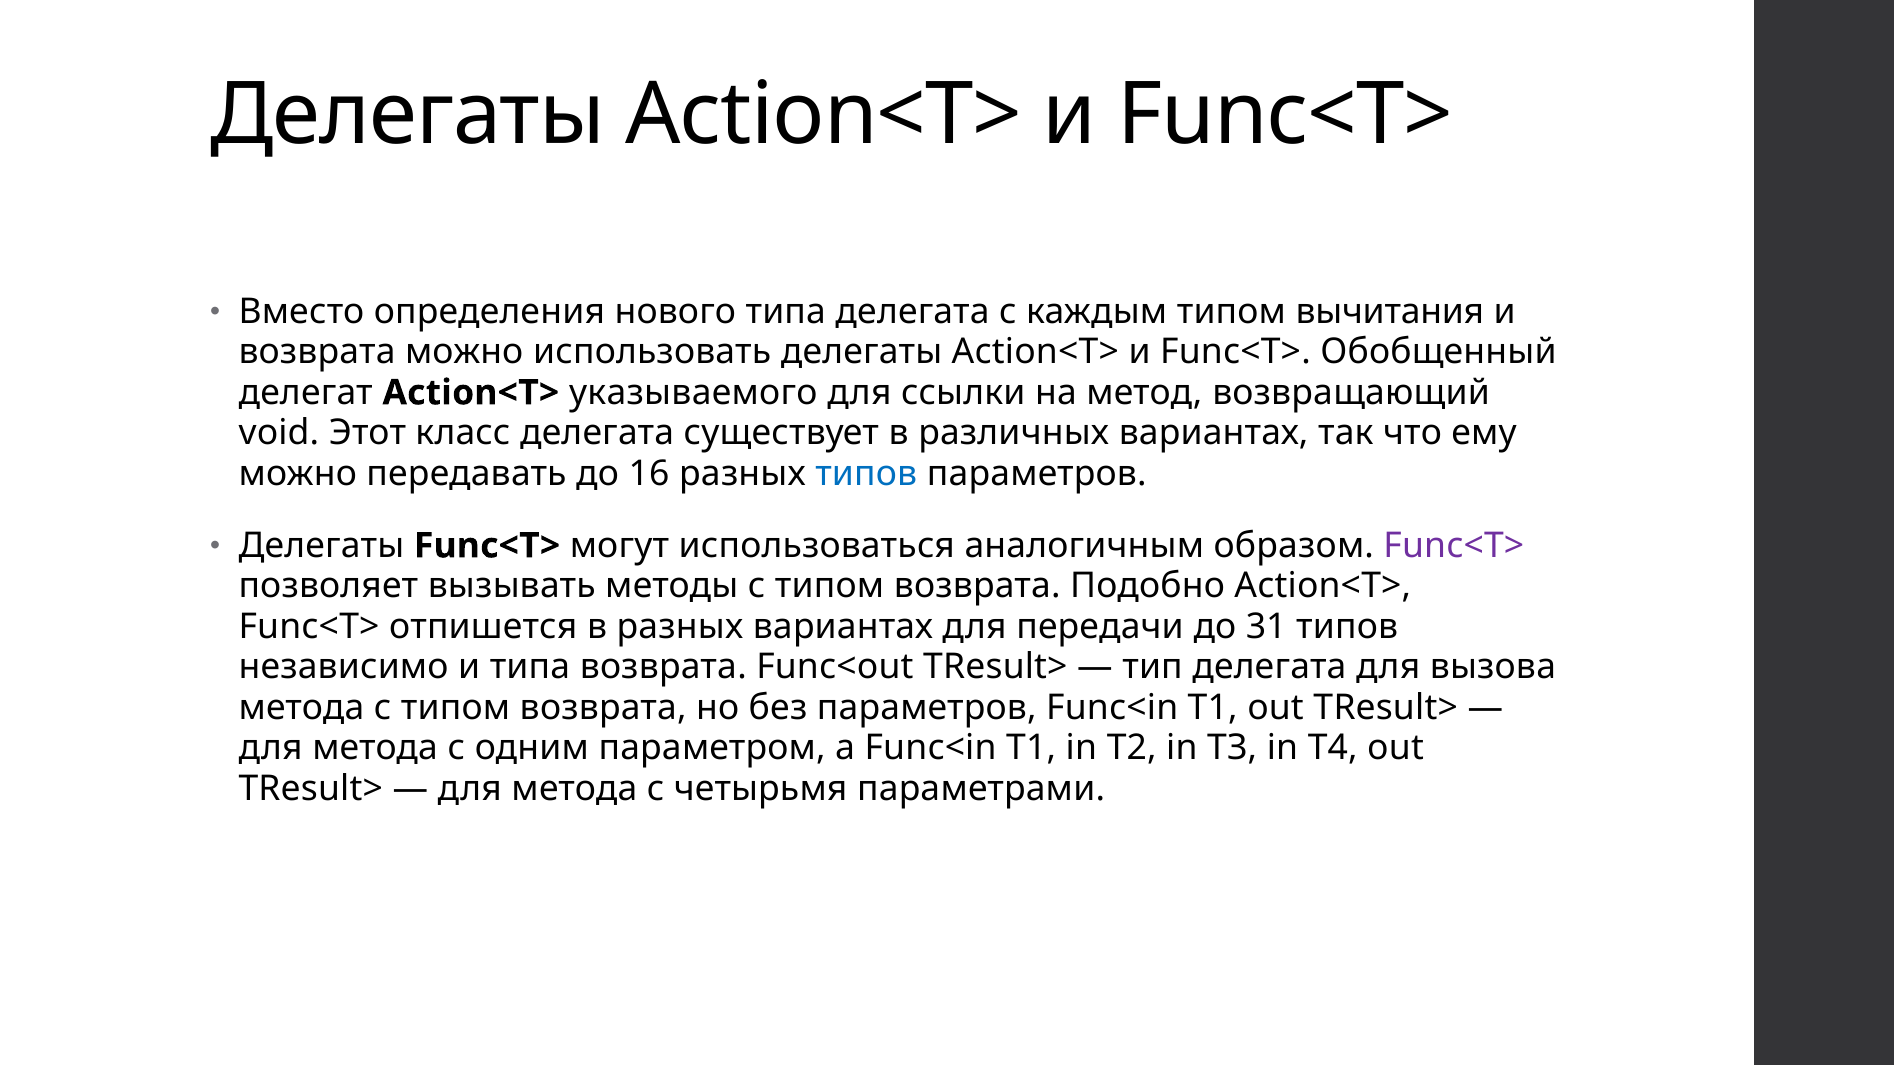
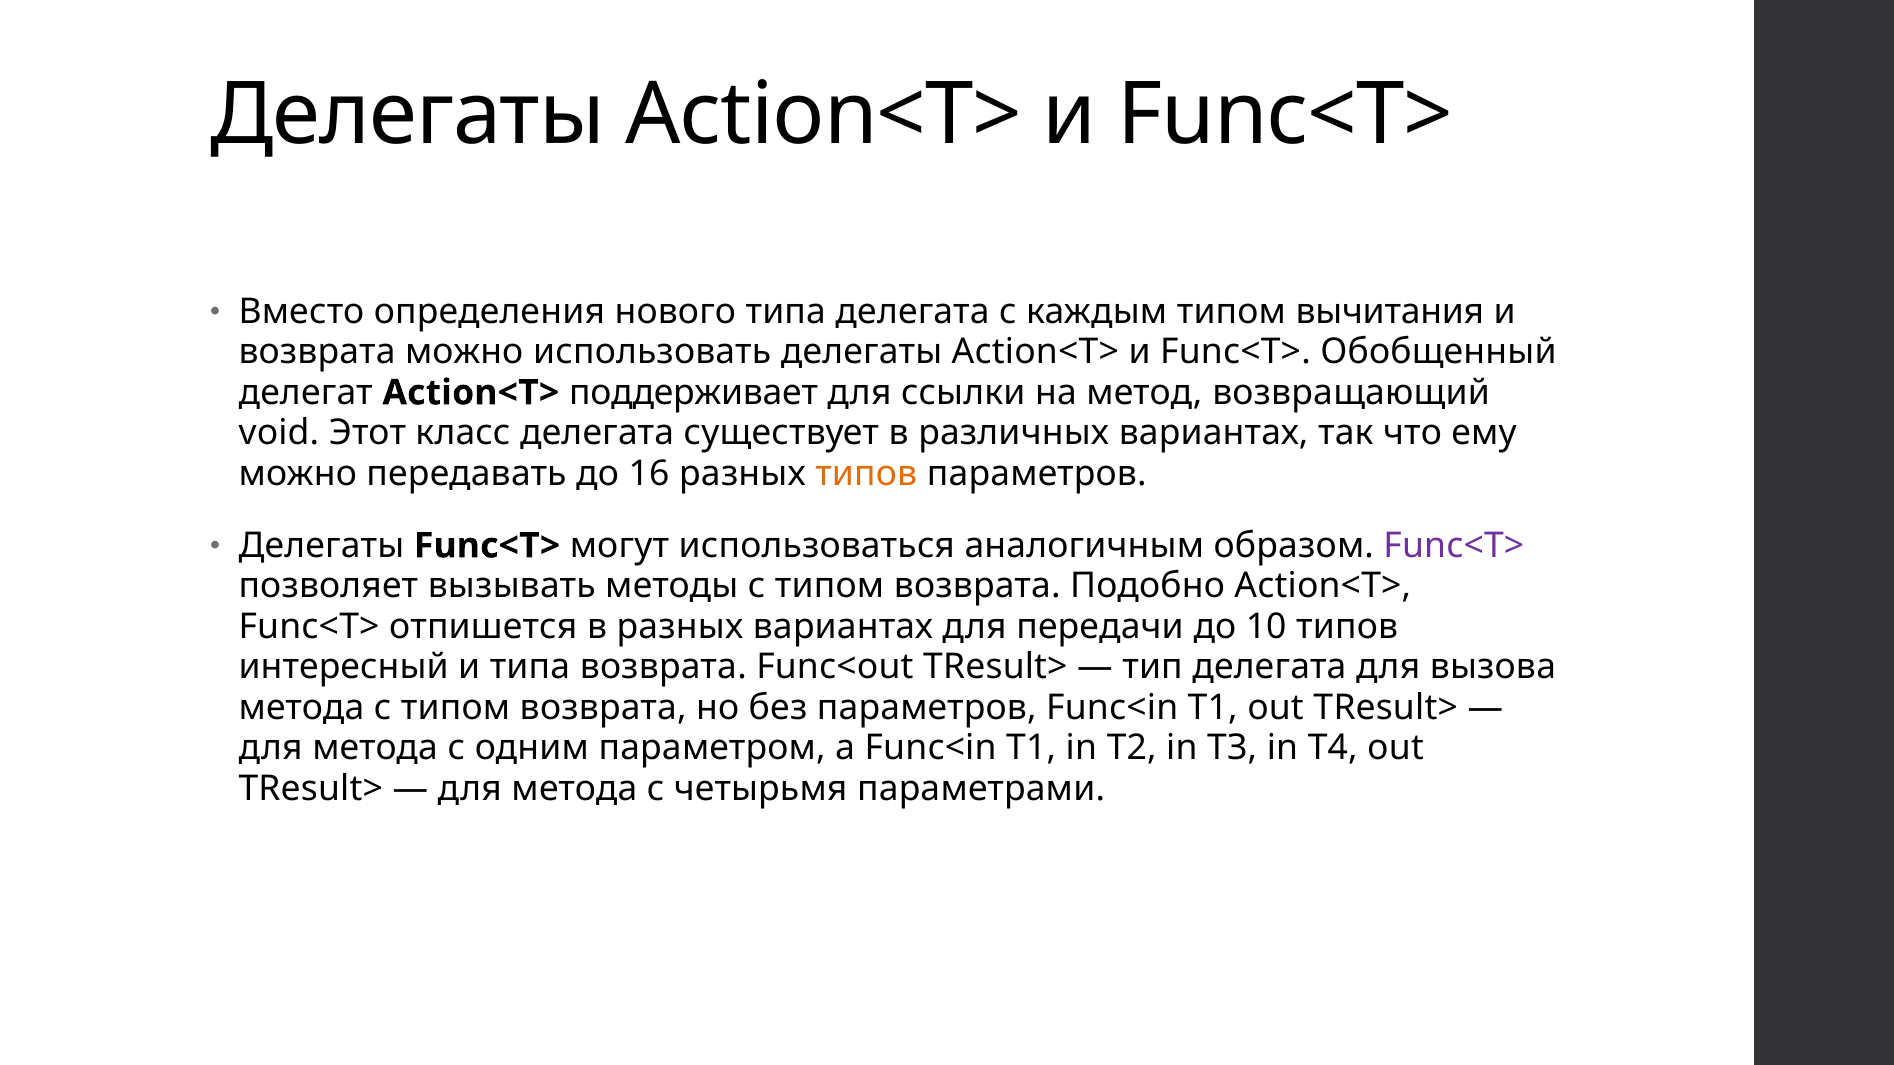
указываемого: указываемого -> поддерживает
типов at (866, 474) colour: blue -> orange
31: 31 -> 10
независимо: независимо -> интересный
